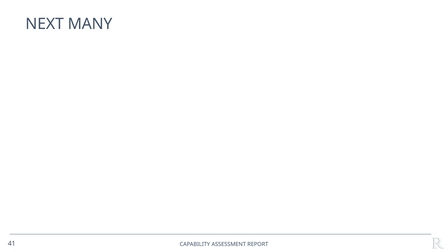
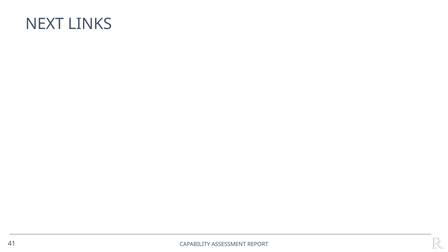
MANY: MANY -> LINKS
